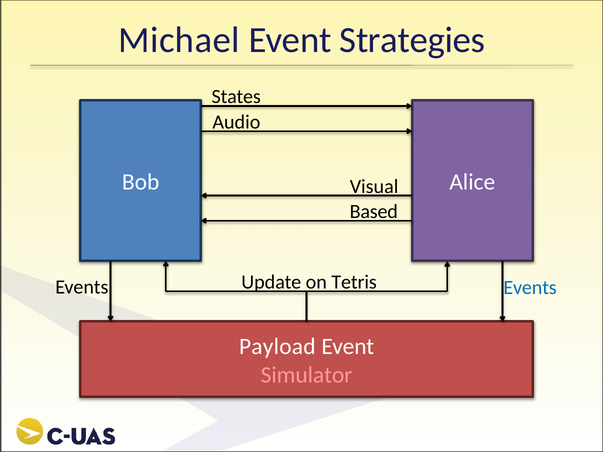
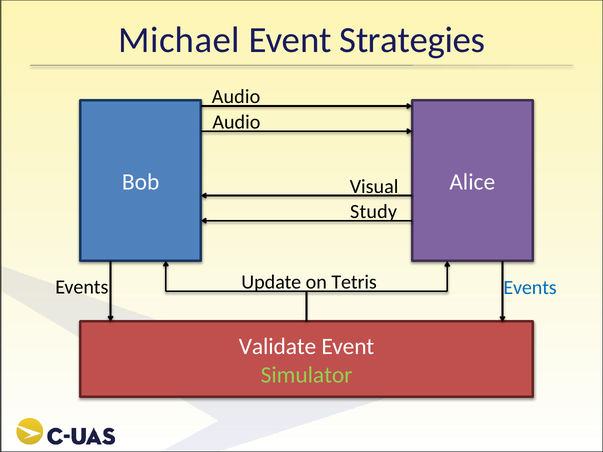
States at (236, 97): States -> Audio
Based: Based -> Study
Payload: Payload -> Validate
Simulator colour: pink -> light green
